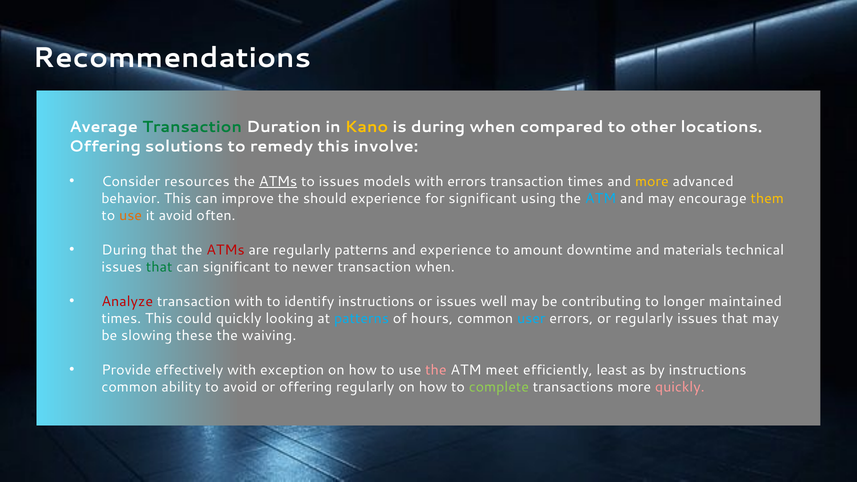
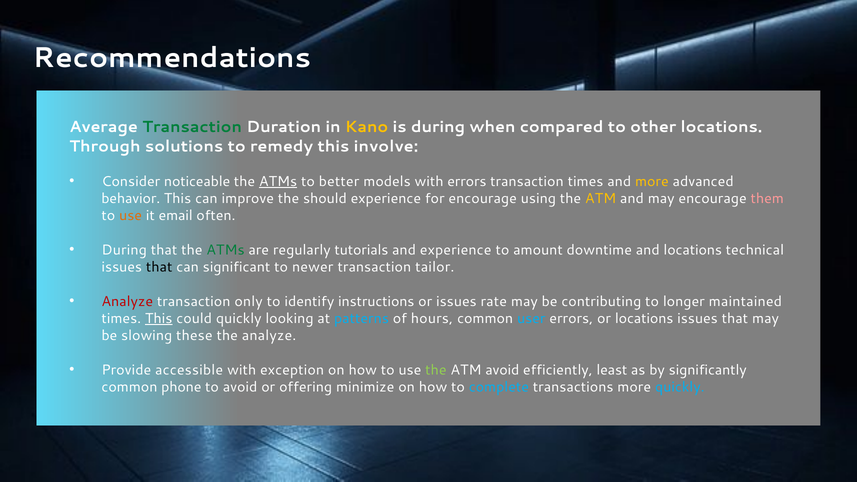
Offering at (105, 146): Offering -> Through
resources: resources -> noticeable
to issues: issues -> better
for significant: significant -> encourage
ATM at (601, 199) colour: light blue -> yellow
them colour: yellow -> pink
it avoid: avoid -> email
ATMs at (225, 250) colour: red -> green
regularly patterns: patterns -> tutorials
and materials: materials -> locations
that at (159, 267) colour: green -> black
transaction when: when -> tailor
transaction with: with -> only
well: well -> rate
This at (159, 318) underline: none -> present
or regularly: regularly -> locations
the waiving: waiving -> analyze
effectively: effectively -> accessible
the at (436, 370) colour: pink -> light green
ATM meet: meet -> avoid
by instructions: instructions -> significantly
ability: ability -> phone
offering regularly: regularly -> minimize
complete colour: light green -> light blue
quickly at (680, 387) colour: pink -> light blue
